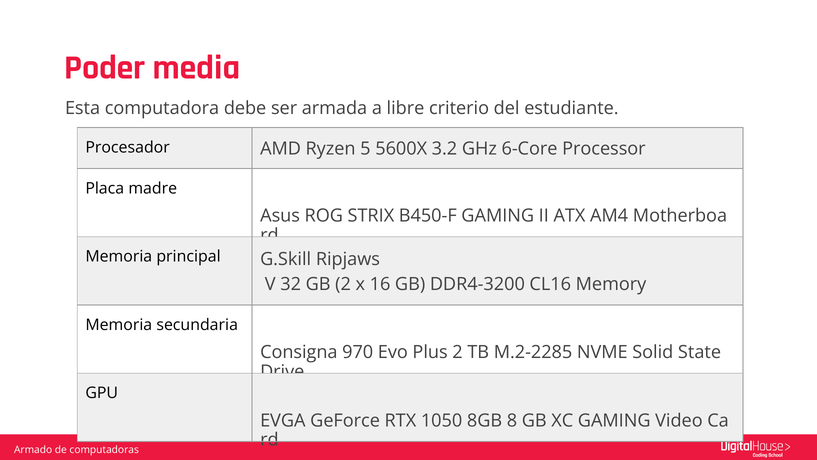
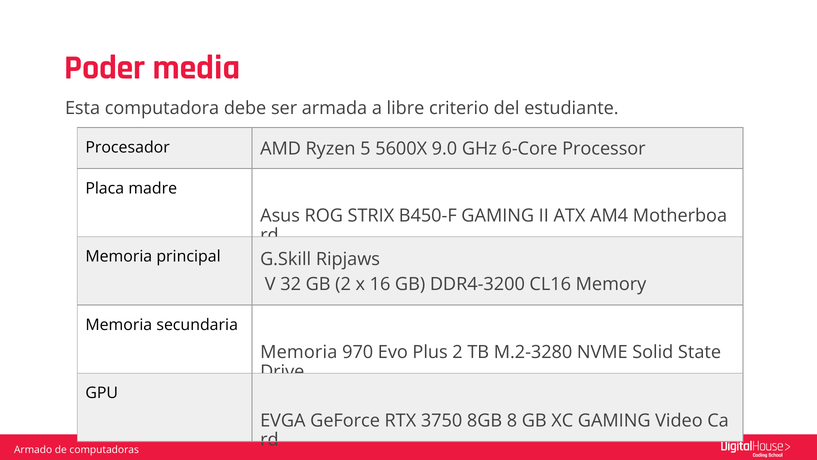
3.2: 3.2 -> 9.0
Consigna at (299, 352): Consigna -> Memoria
M.2-2285: M.2-2285 -> M.2-3280
1050: 1050 -> 3750
